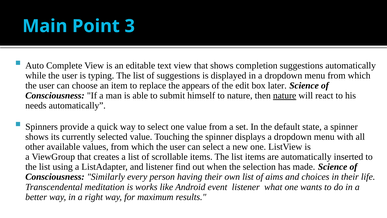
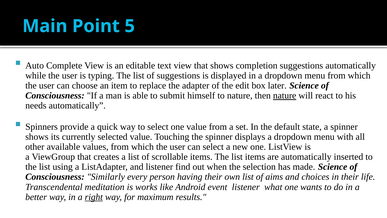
3: 3 -> 5
appears: appears -> adapter
right underline: none -> present
